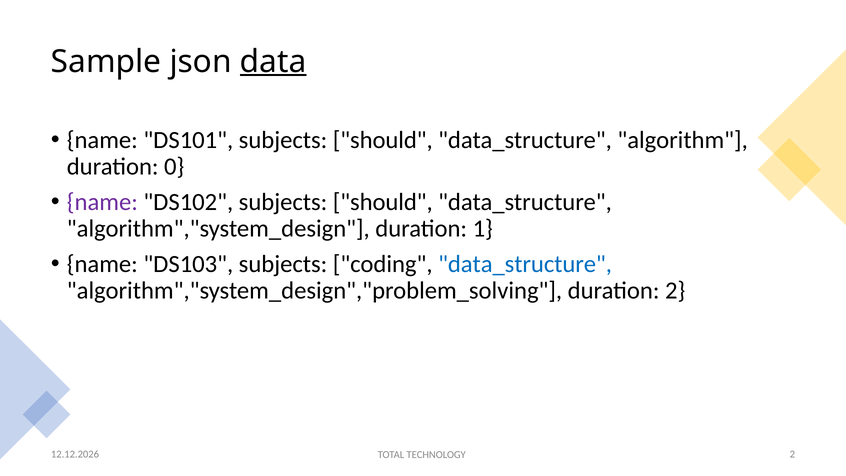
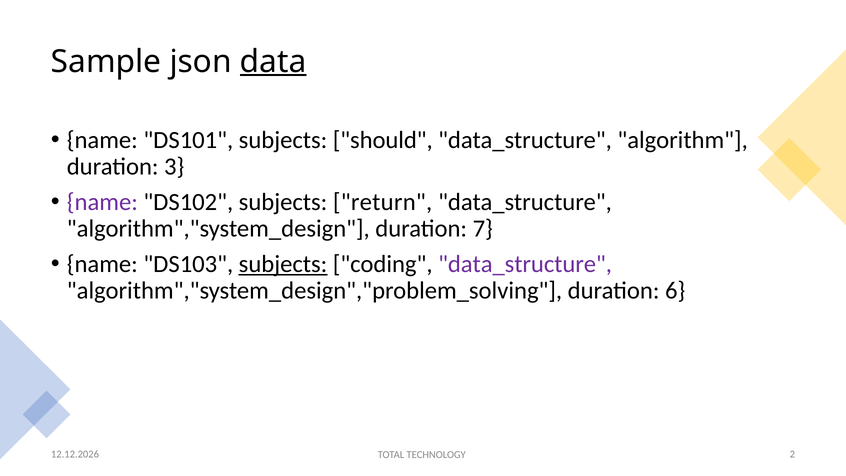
0: 0 -> 3
DS102 subjects should: should -> return
1: 1 -> 7
subjects at (283, 264) underline: none -> present
data_structure at (525, 264) colour: blue -> purple
duration 2: 2 -> 6
